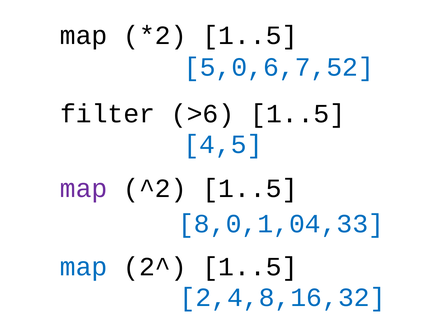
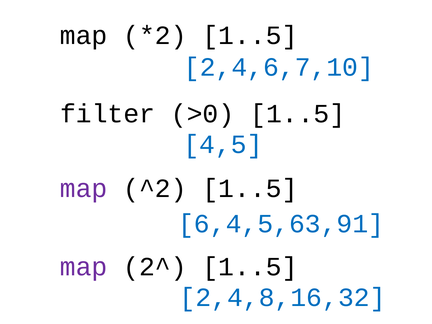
5,0,6,7,52: 5,0,6,7,52 -> 2,4,6,7,10
>6: >6 -> >0
8,0,1,04,33: 8,0,1,04,33 -> 6,4,5,63,91
map at (84, 267) colour: blue -> purple
